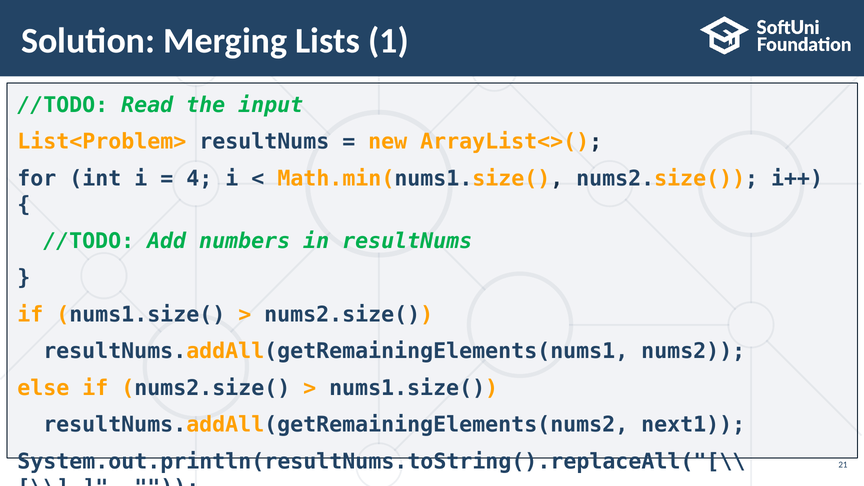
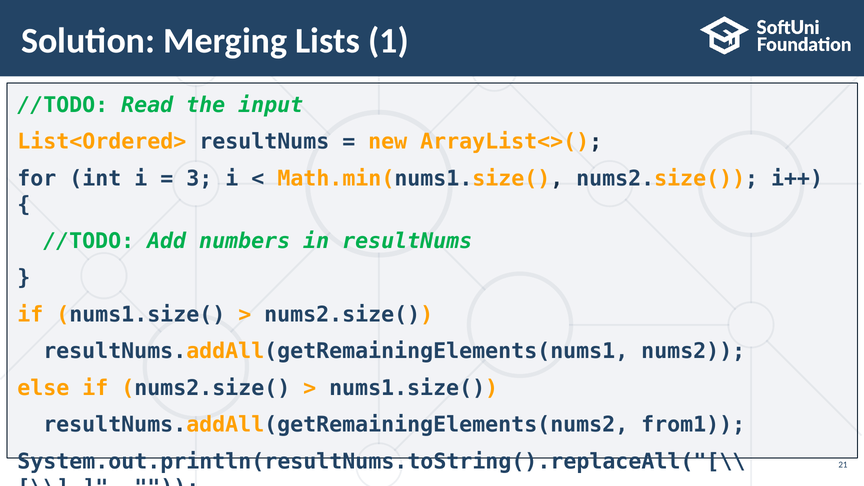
List<Problem>: List<Problem> -> List<Ordered>
4: 4 -> 3
next1: next1 -> from1
